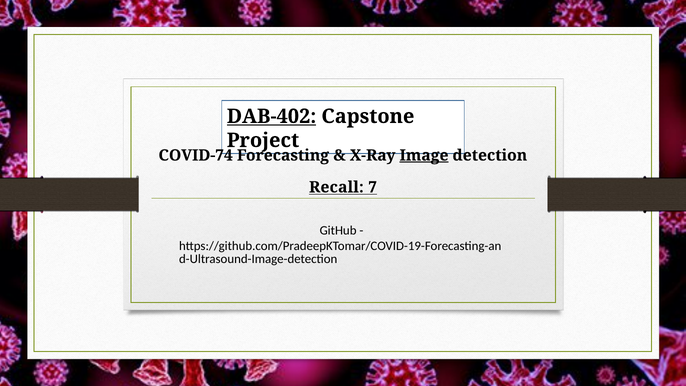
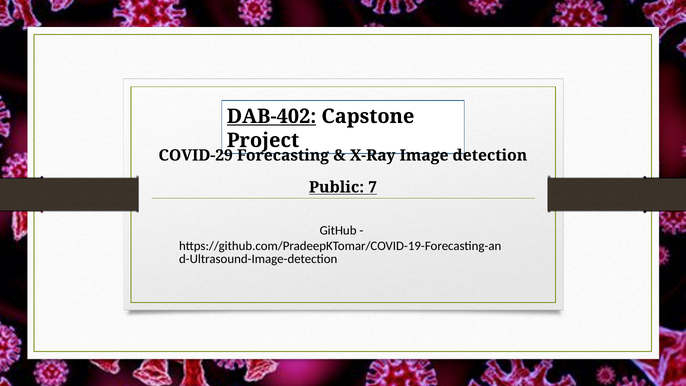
COVID-74: COVID-74 -> COVID-29
Image underline: present -> none
Recall: Recall -> Public
